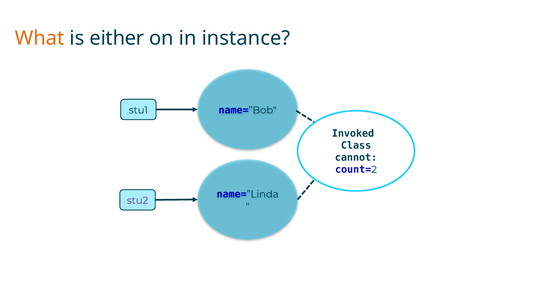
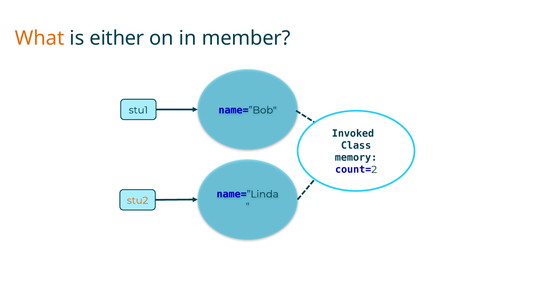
instance: instance -> member
cannot: cannot -> memory
stu2 colour: purple -> orange
